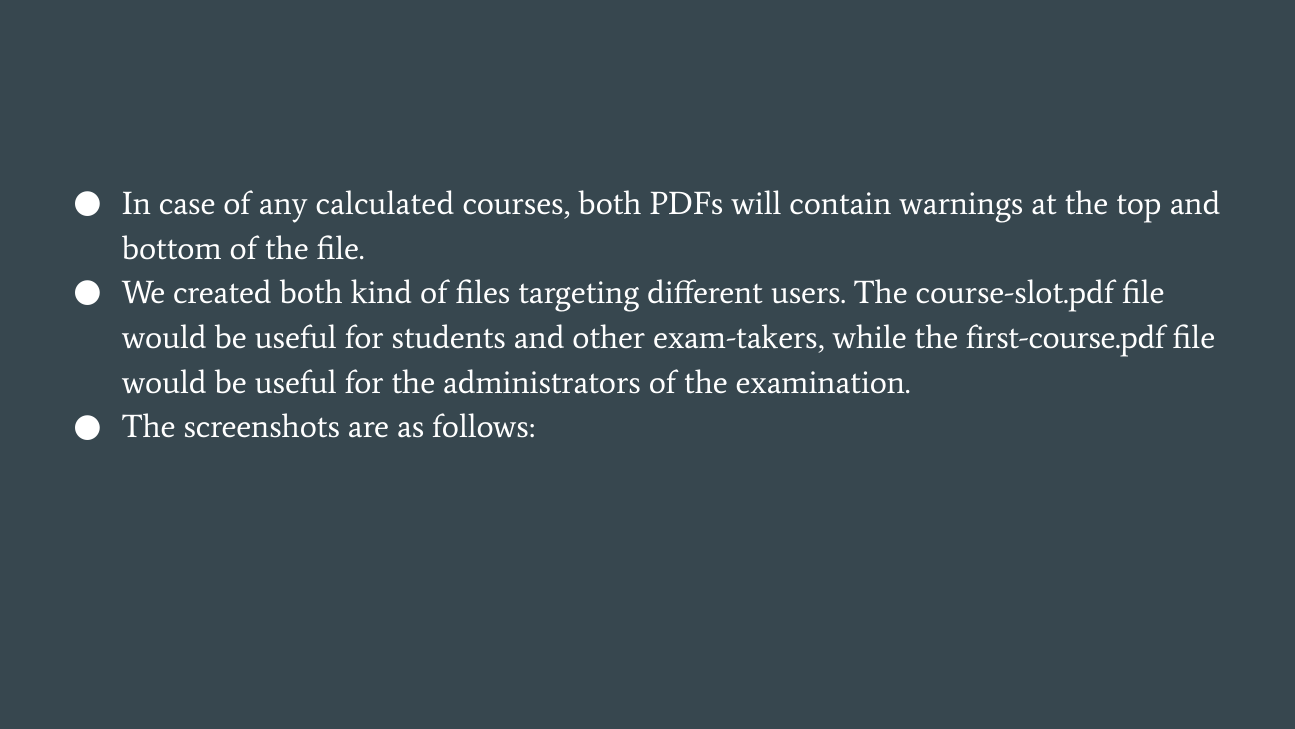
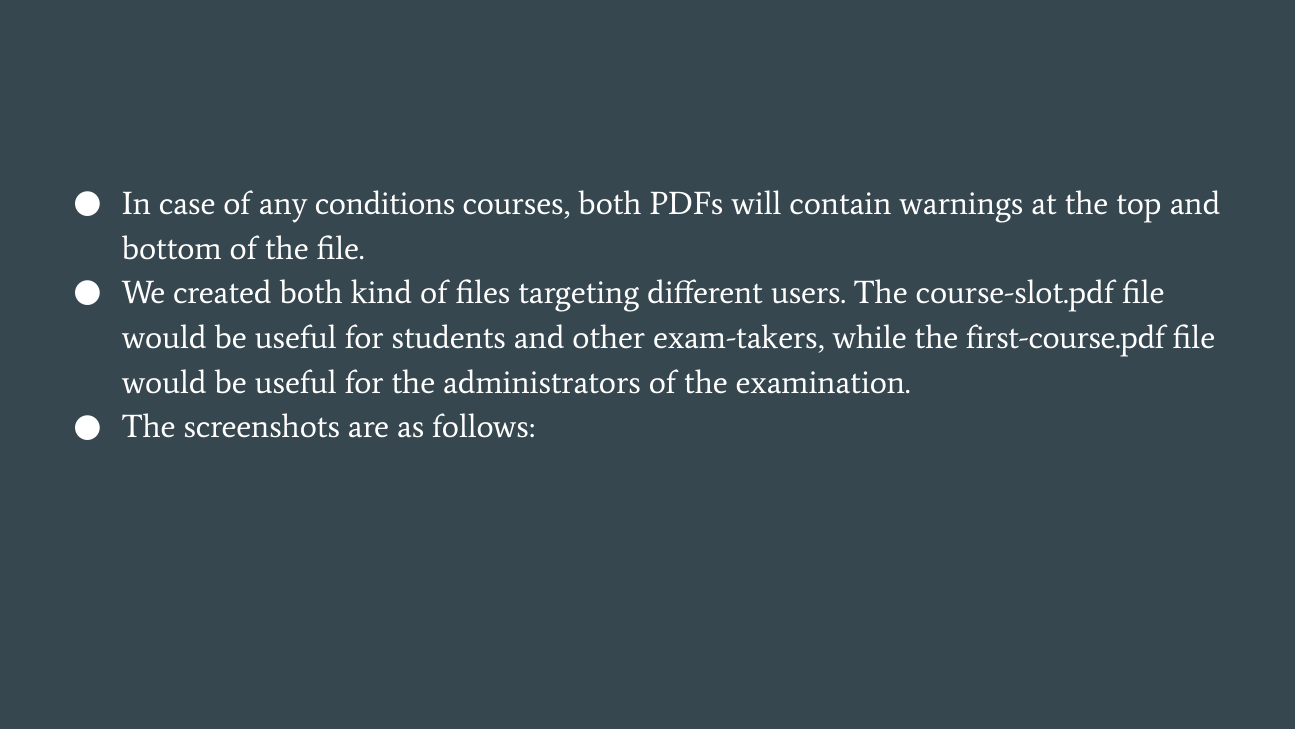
calculated: calculated -> conditions
